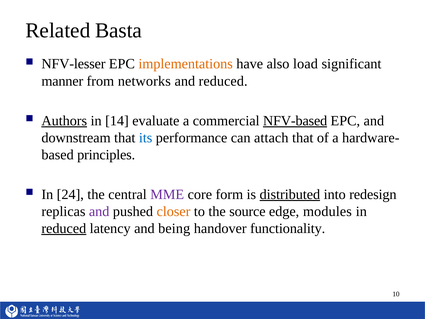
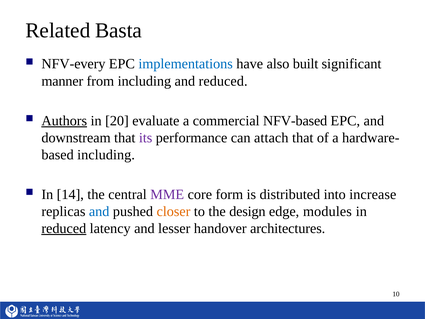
NFV-lesser: NFV-lesser -> NFV-every
implementations colour: orange -> blue
load: load -> built
from networks: networks -> including
14: 14 -> 20
NFV-based underline: present -> none
its colour: blue -> purple
principles at (106, 155): principles -> including
24: 24 -> 14
distributed underline: present -> none
redesign: redesign -> increase
and at (99, 211) colour: purple -> blue
source: source -> design
being: being -> lesser
functionality: functionality -> architectures
